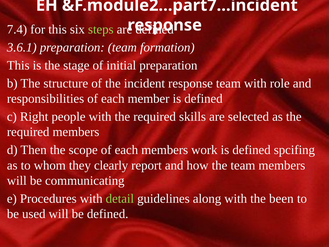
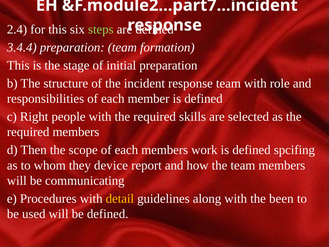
7.4: 7.4 -> 2.4
3.6.1: 3.6.1 -> 3.4.4
clearly: clearly -> device
detail colour: light green -> yellow
